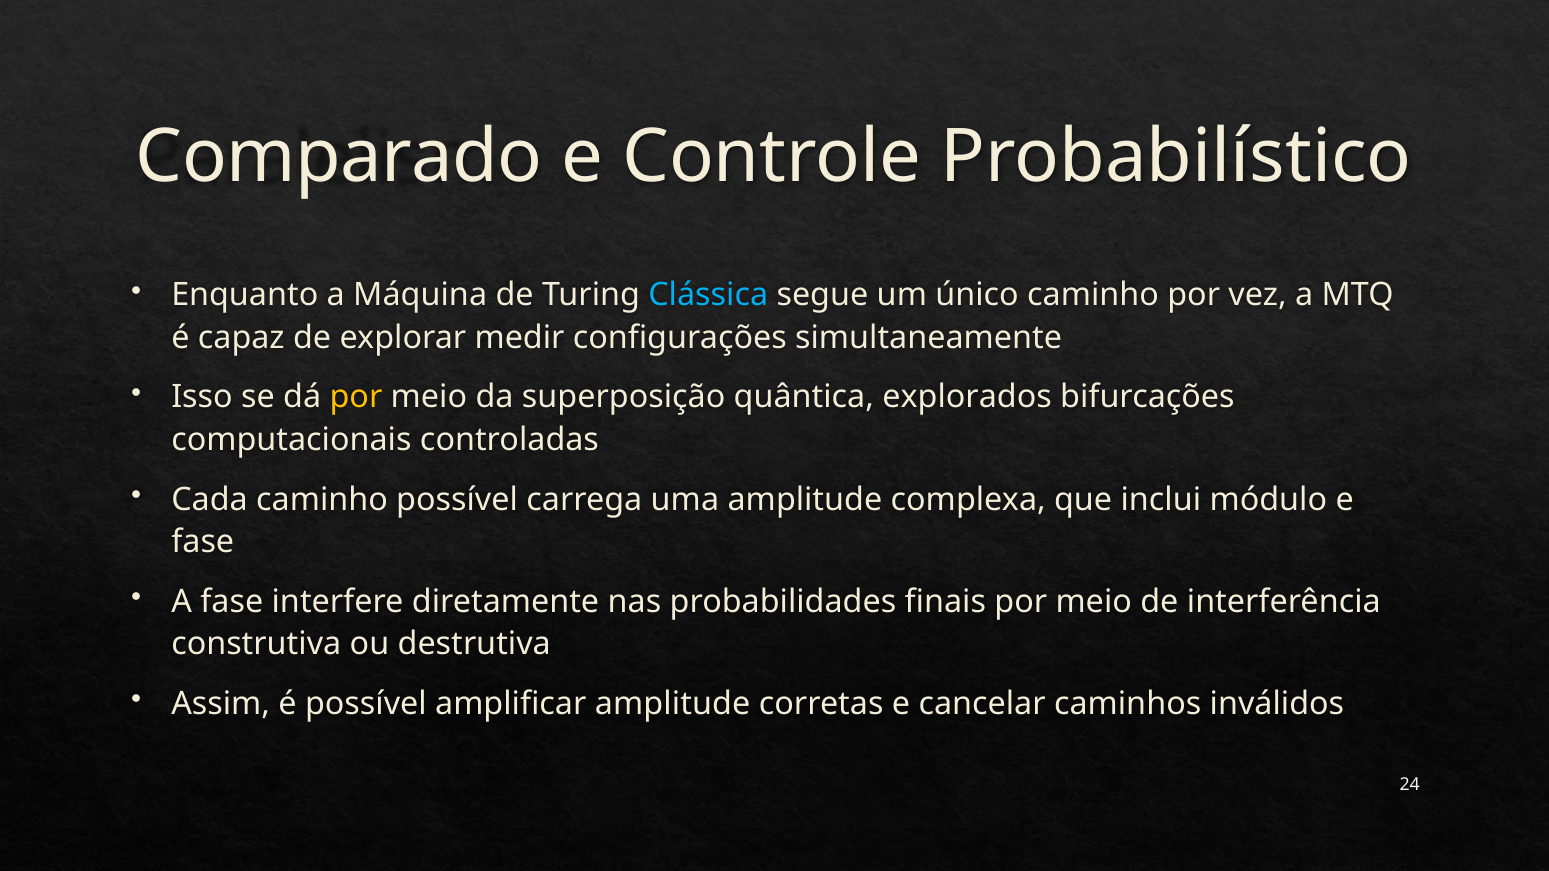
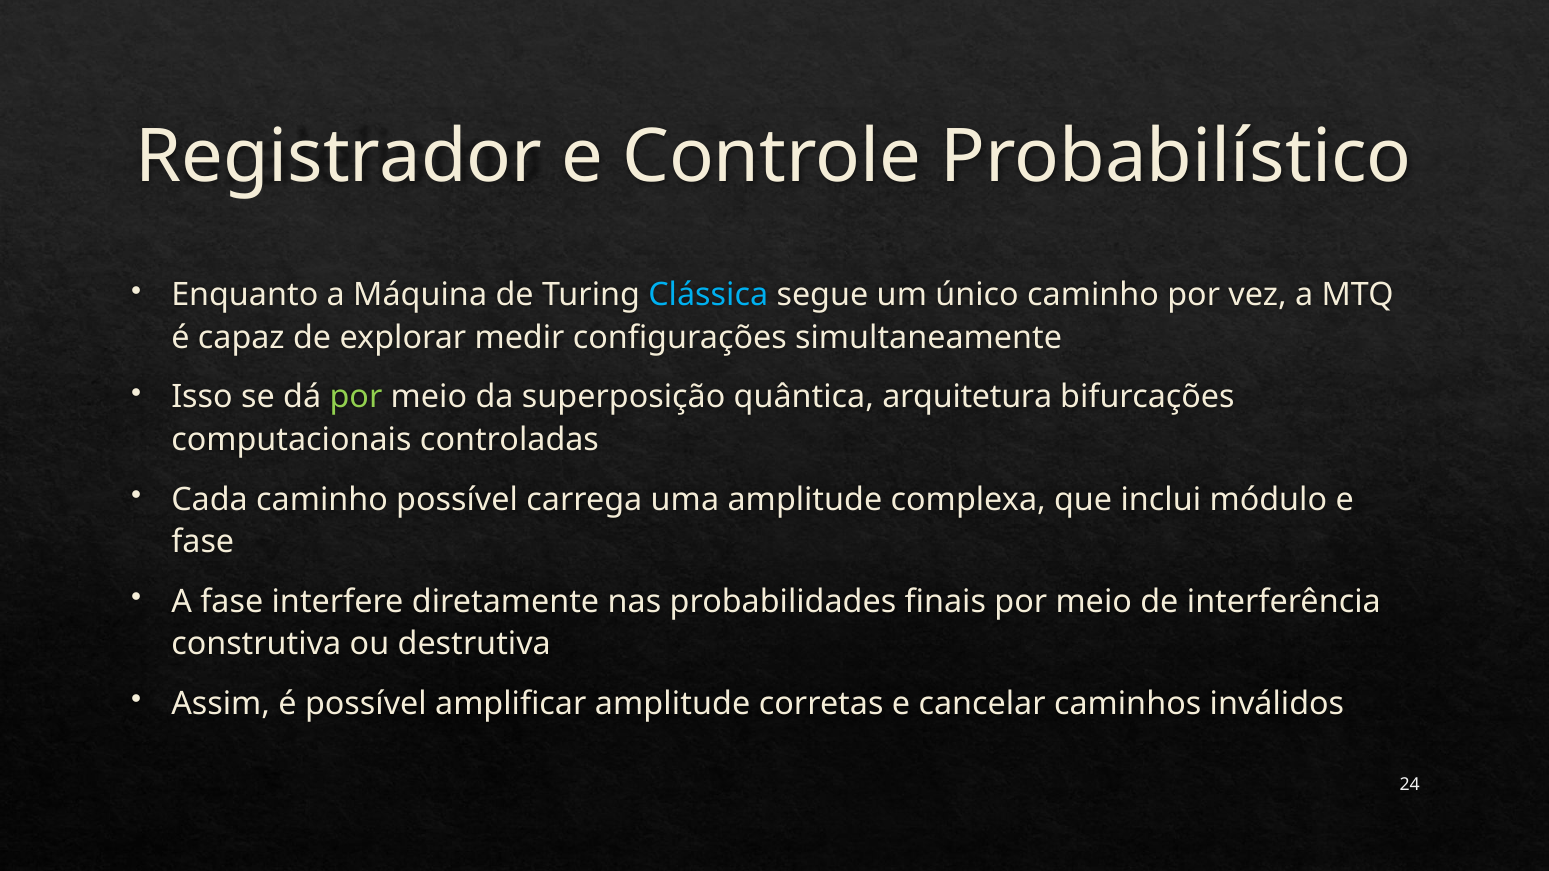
Comparado: Comparado -> Registrador
por at (356, 397) colour: yellow -> light green
explorados: explorados -> arquitetura
